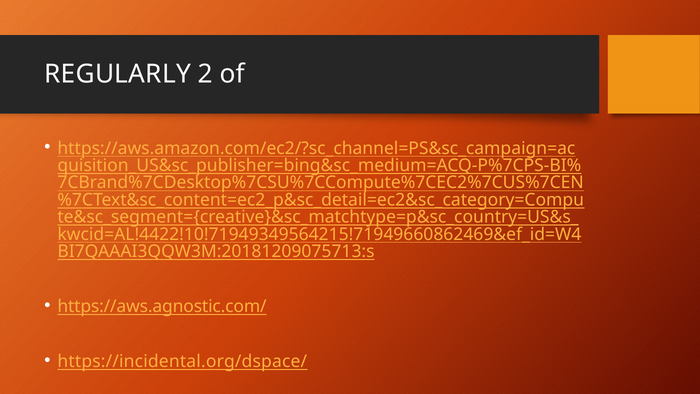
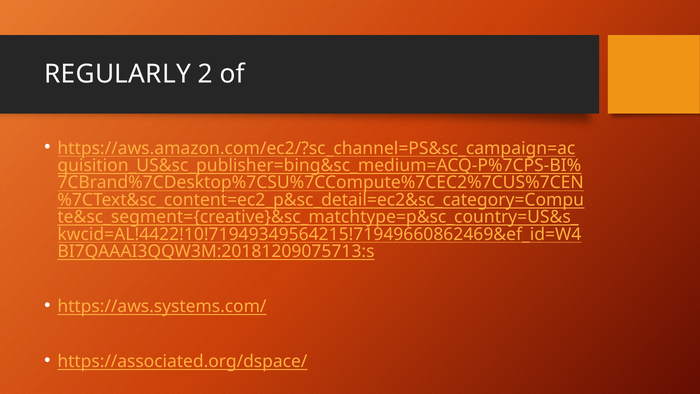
https://aws.agnostic.com/: https://aws.agnostic.com/ -> https://aws.systems.com/
https://incidental.org/dspace/: https://incidental.org/dspace/ -> https://associated.org/dspace/
